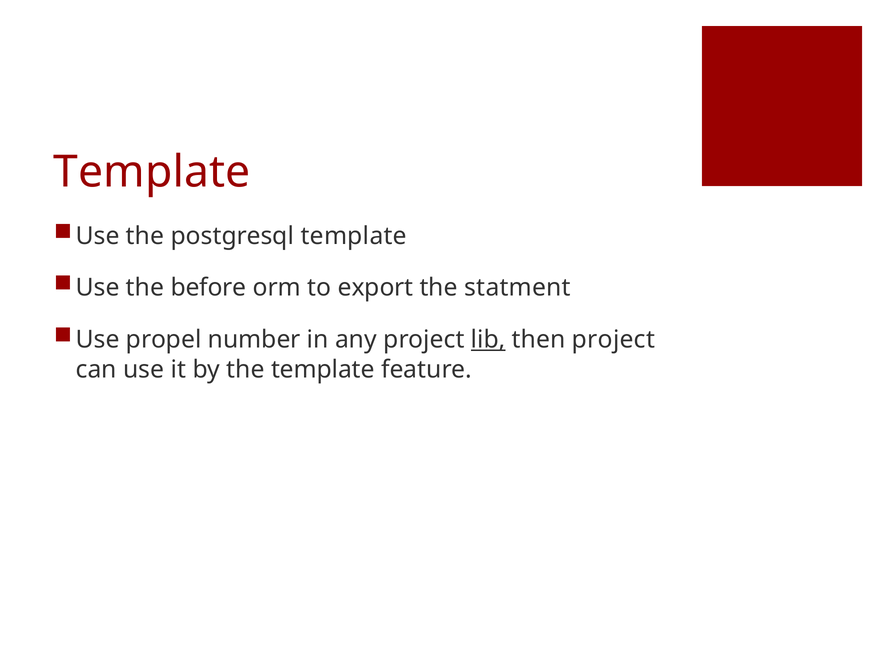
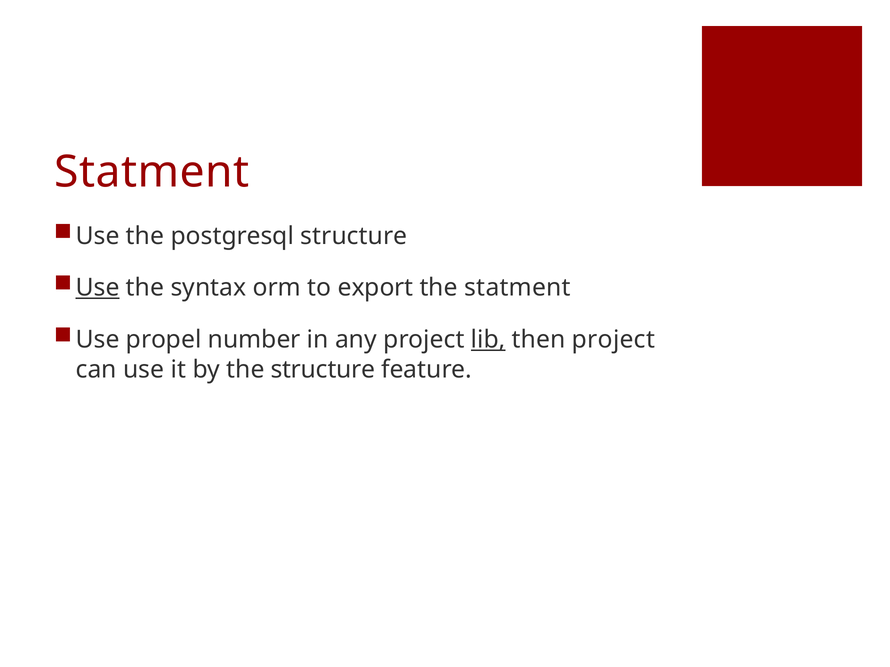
Template at (152, 172): Template -> Statment
postgresql template: template -> structure
Use at (98, 288) underline: none -> present
before: before -> syntax
the template: template -> structure
